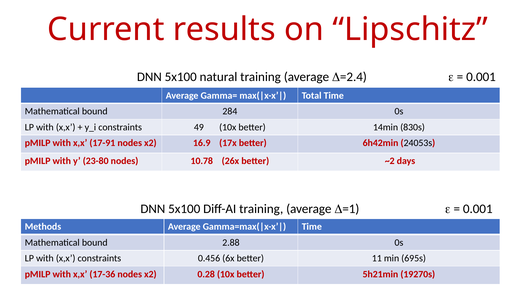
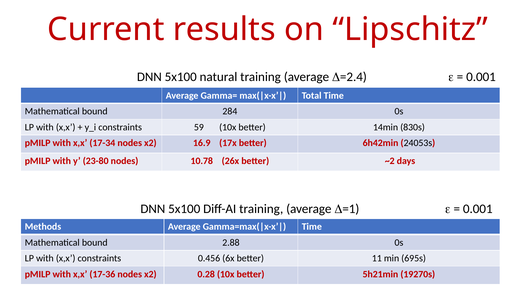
49: 49 -> 59
17-91: 17-91 -> 17-34
